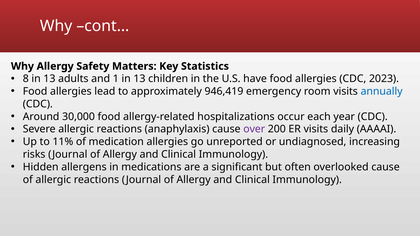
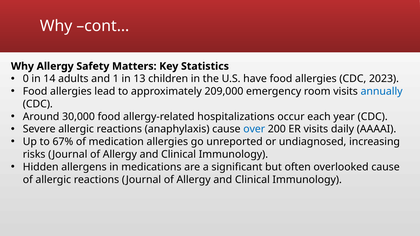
8: 8 -> 0
13 at (49, 79): 13 -> 14
946,419: 946,419 -> 209,000
over colour: purple -> blue
11%: 11% -> 67%
